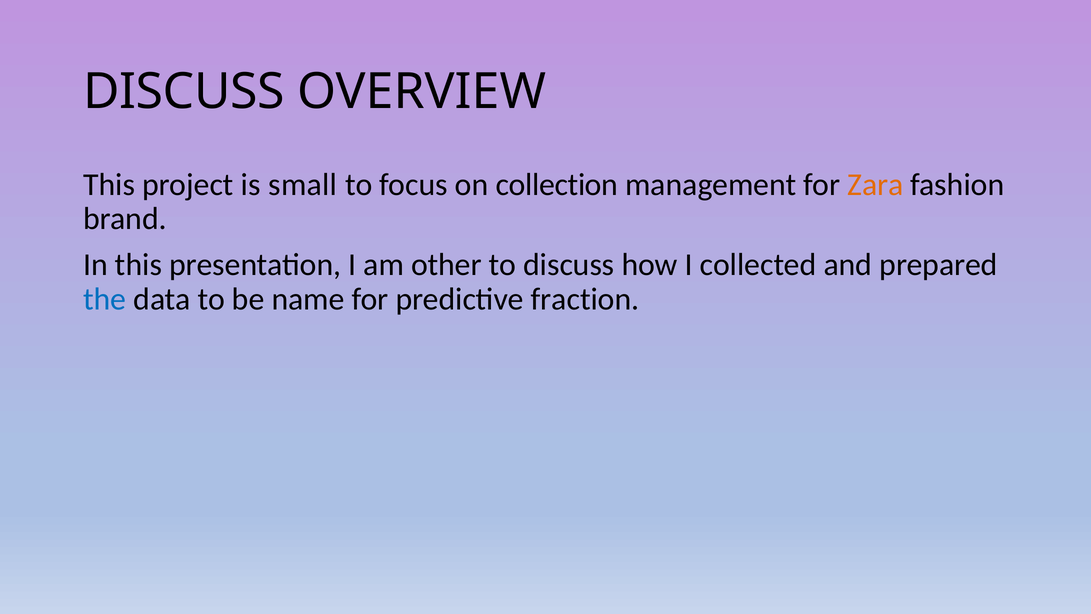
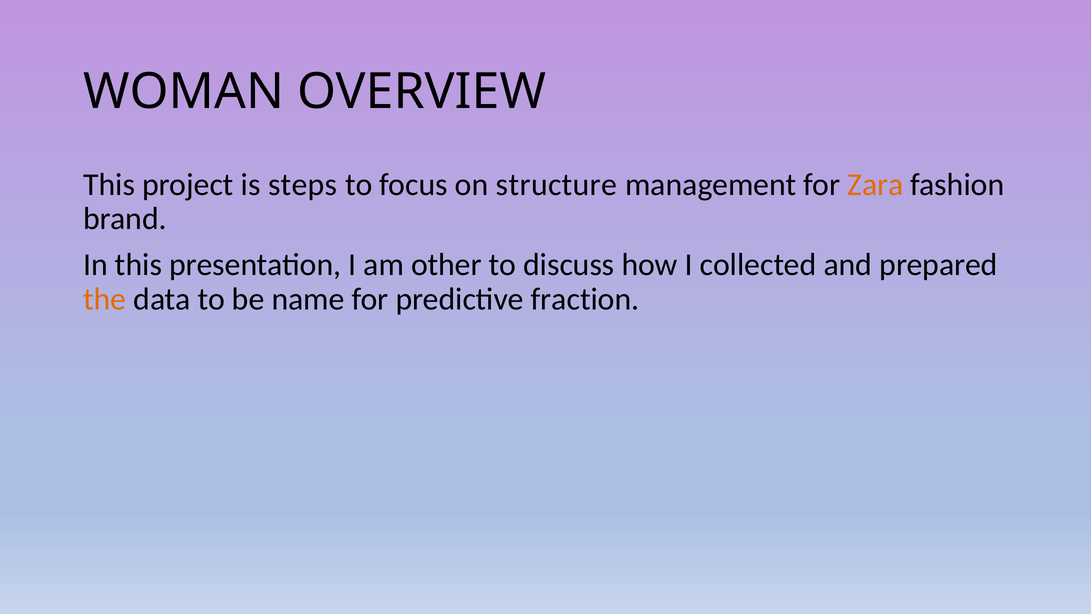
DISCUSS at (184, 92): DISCUSS -> WOMAN
small: small -> steps
collection: collection -> structure
the colour: blue -> orange
